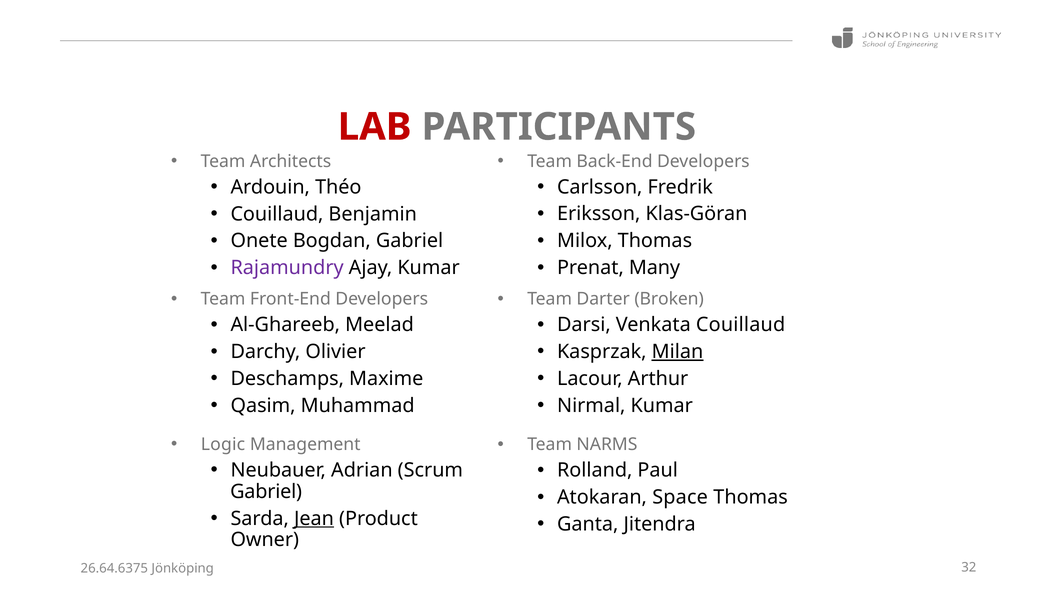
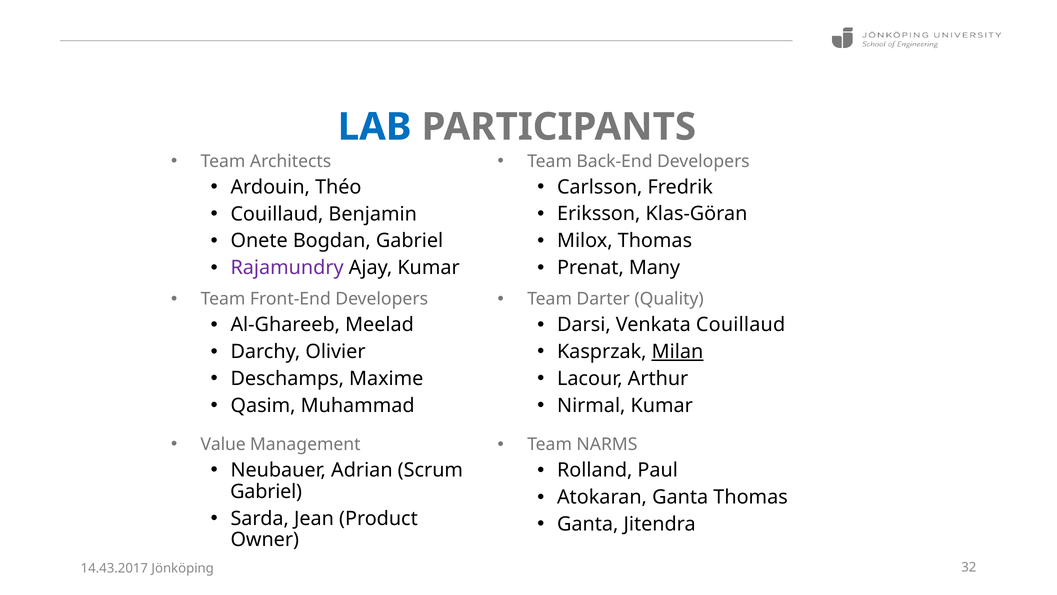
LAB colour: red -> blue
Broken: Broken -> Quality
Logic: Logic -> Value
Atokaran Space: Space -> Ganta
Jean underline: present -> none
26.64.6375: 26.64.6375 -> 14.43.2017
